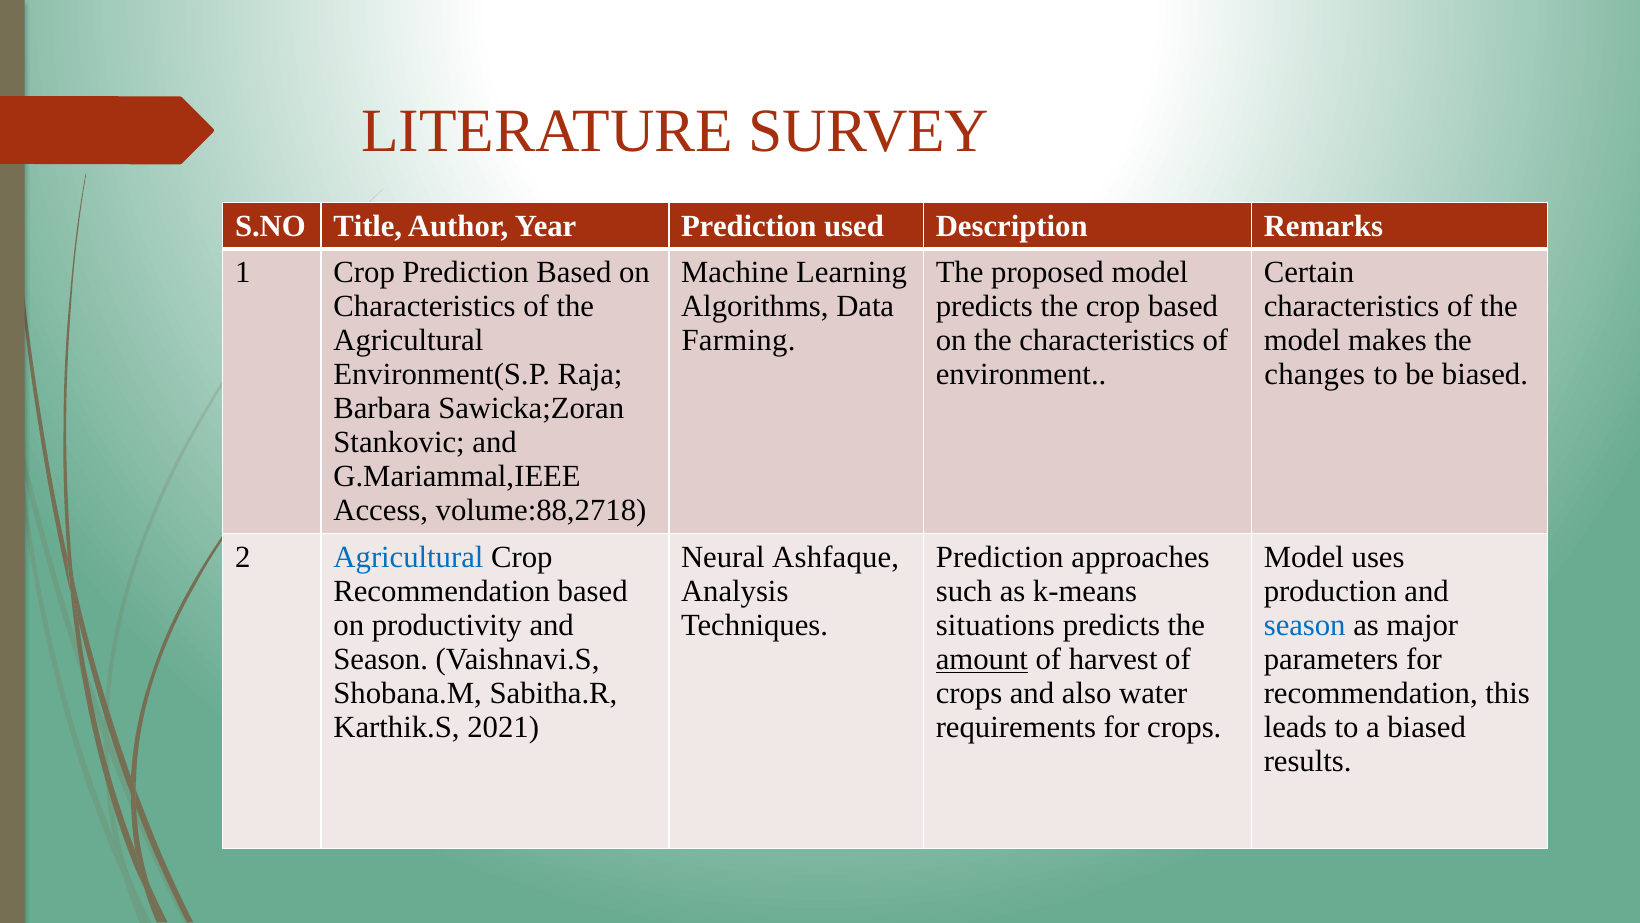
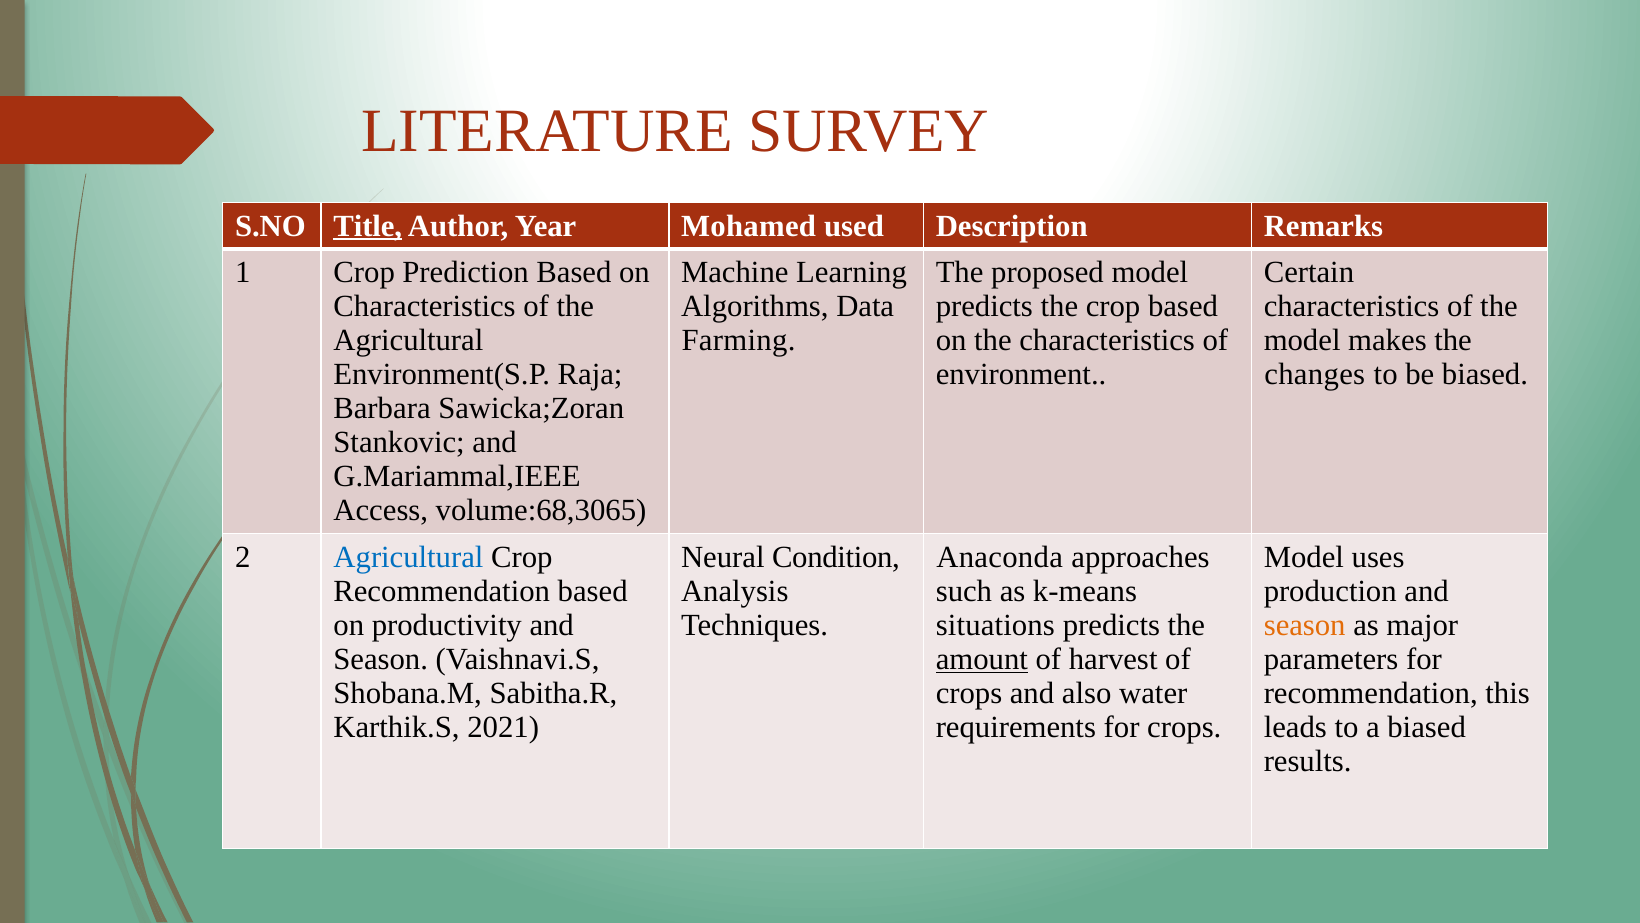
Title underline: none -> present
Year Prediction: Prediction -> Mohamed
volume:88,2718: volume:88,2718 -> volume:68,3065
Ashfaque: Ashfaque -> Condition
Prediction at (1000, 557): Prediction -> Anaconda
season at (1305, 625) colour: blue -> orange
